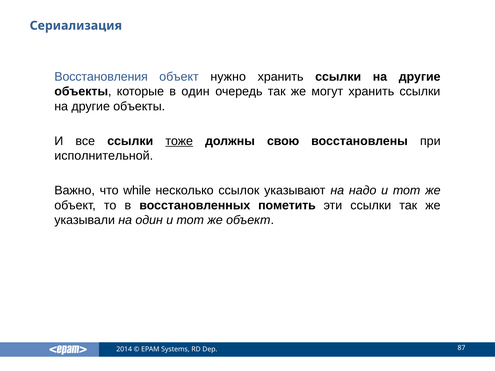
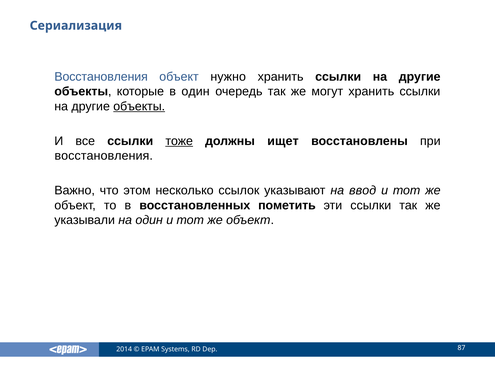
объекты at (139, 106) underline: none -> present
свою: свою -> ищет
исполнительной at (104, 156): исполнительной -> восстановления
while: while -> этом
надо: надо -> ввод
